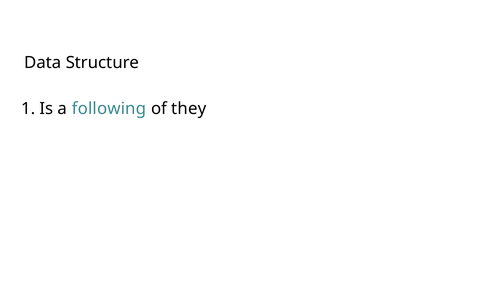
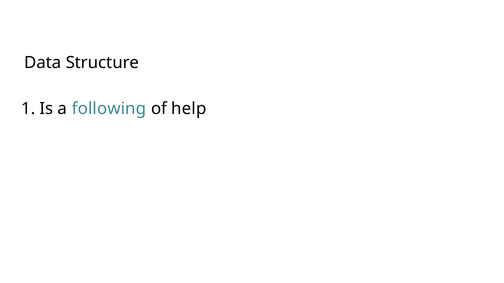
they: they -> help
